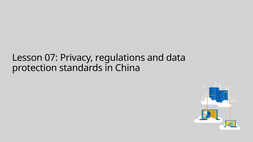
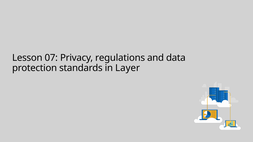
China: China -> Layer
